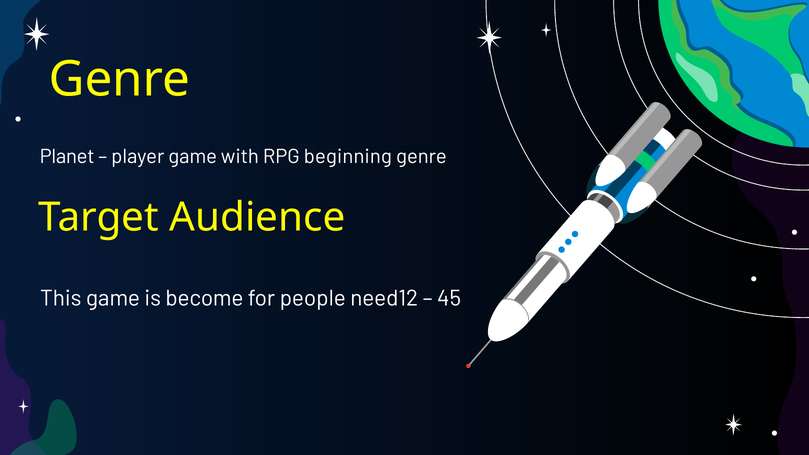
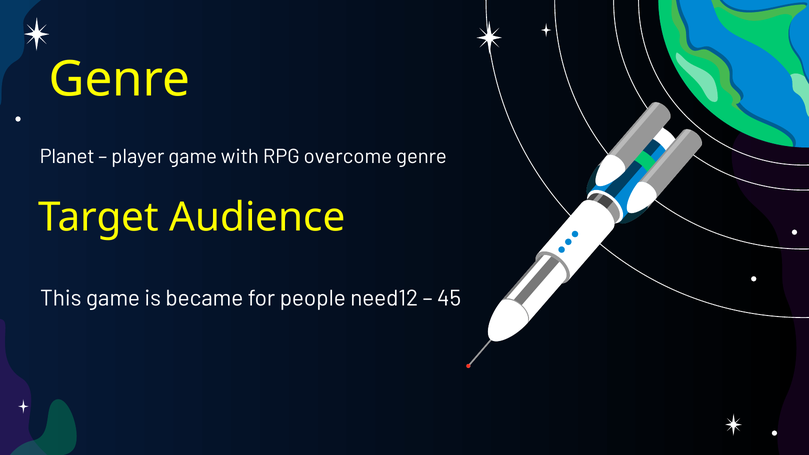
beginning: beginning -> overcome
become: become -> became
